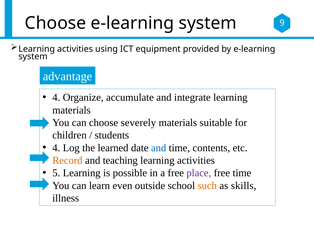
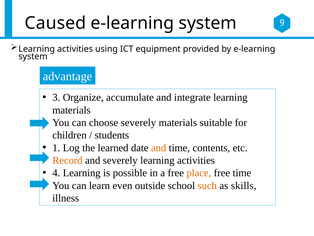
Choose at (55, 23): Choose -> Caused
4 at (56, 97): 4 -> 3
4 at (56, 148): 4 -> 1
and at (159, 148) colour: blue -> orange
and teaching: teaching -> severely
5: 5 -> 4
place colour: purple -> orange
